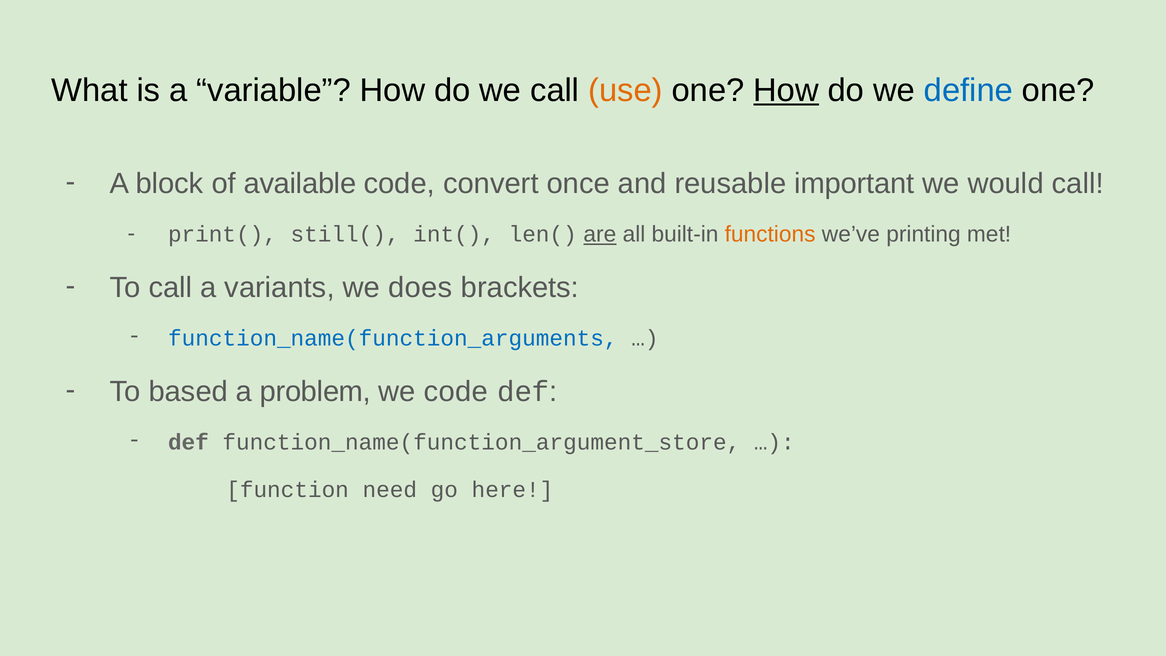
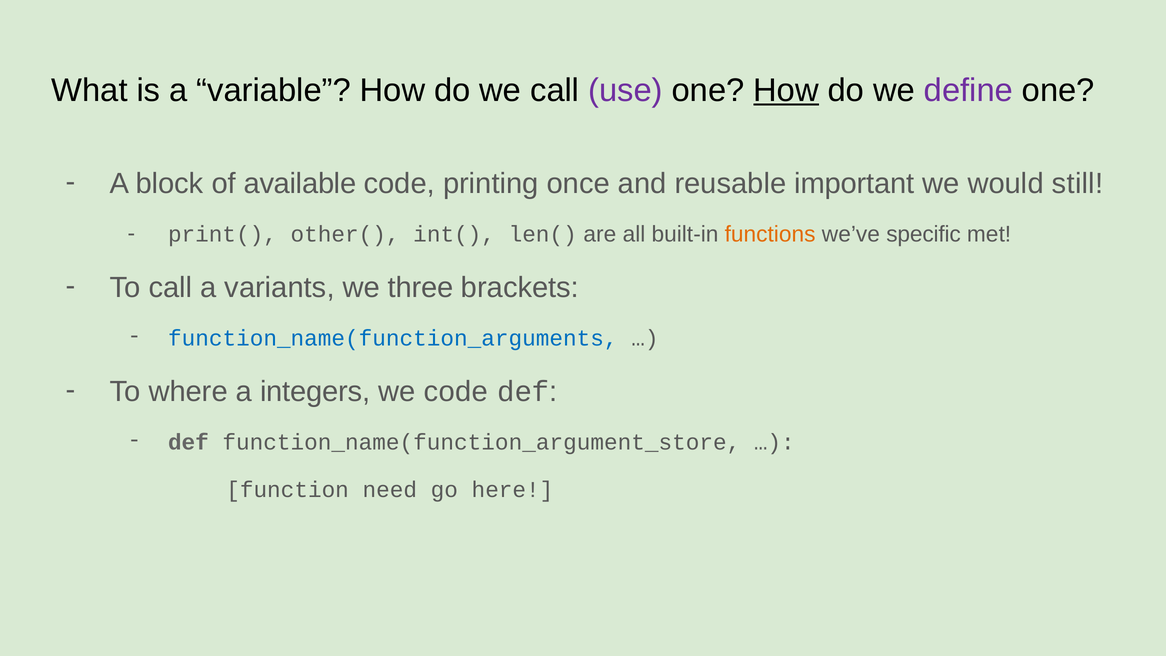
use colour: orange -> purple
define colour: blue -> purple
convert: convert -> printing
would call: call -> still
still(: still( -> other(
are underline: present -> none
printing: printing -> specific
does: does -> three
based: based -> where
problem: problem -> integers
